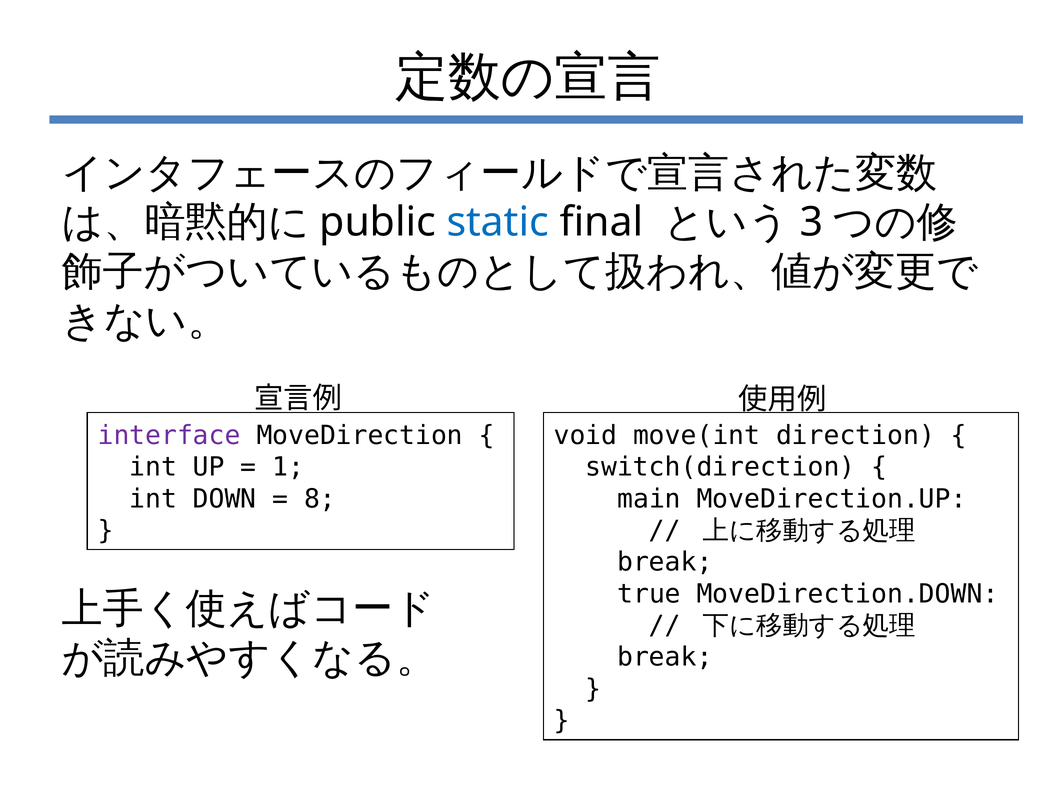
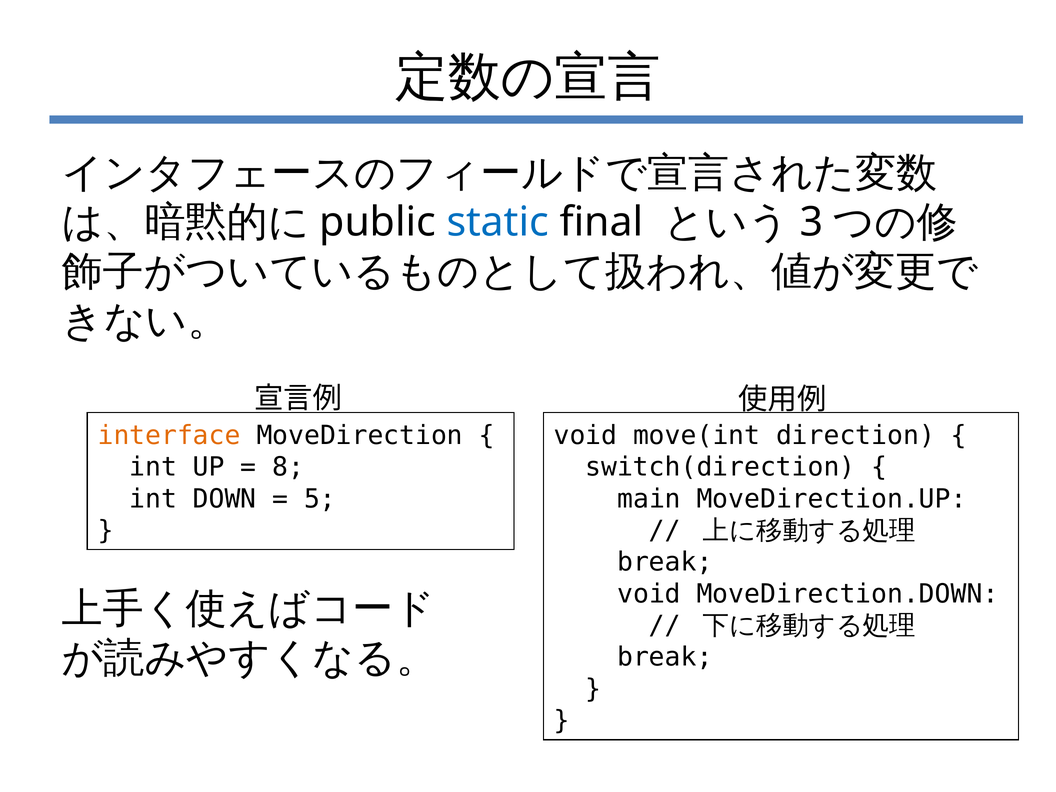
interface colour: purple -> orange
1: 1 -> 8
8: 8 -> 5
true at (649, 594): true -> void
